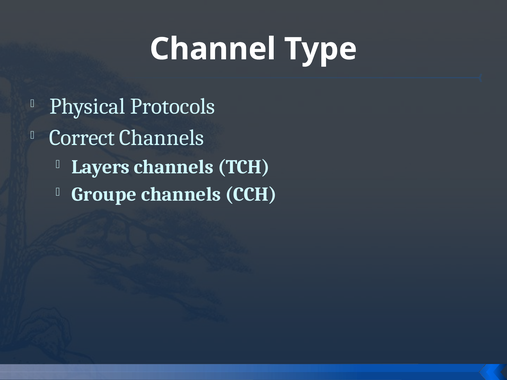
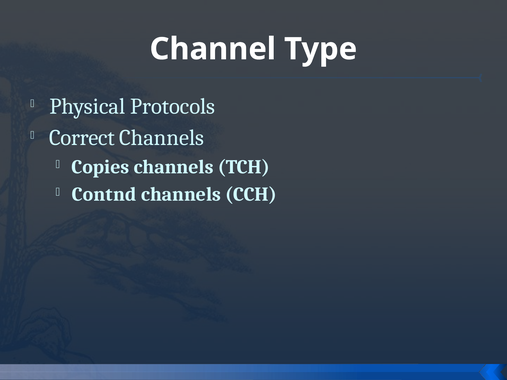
Layers: Layers -> Copies
Groupe: Groupe -> Contnd
